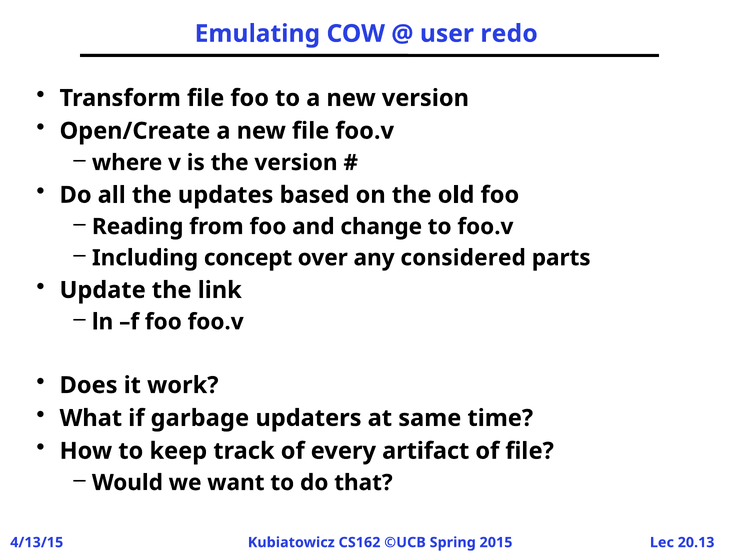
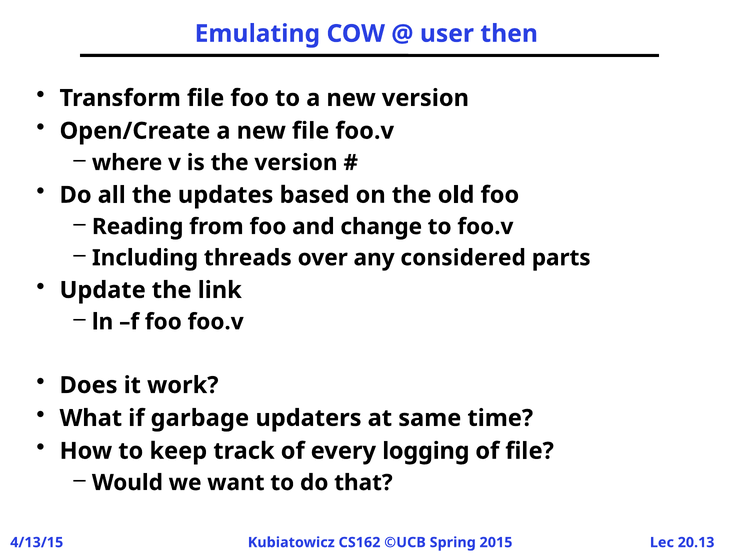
redo: redo -> then
concept: concept -> threads
artifact: artifact -> logging
